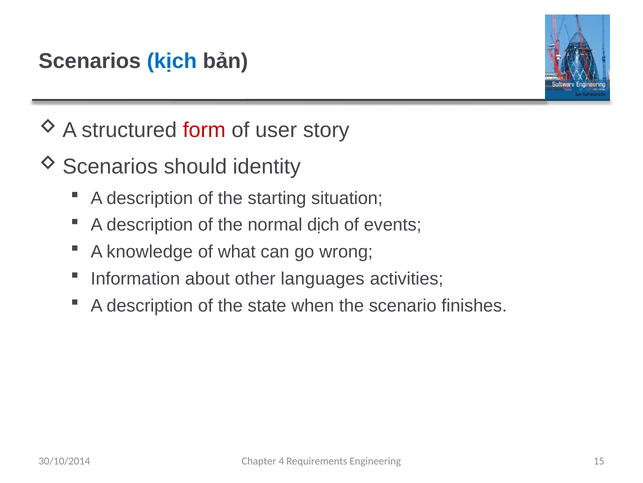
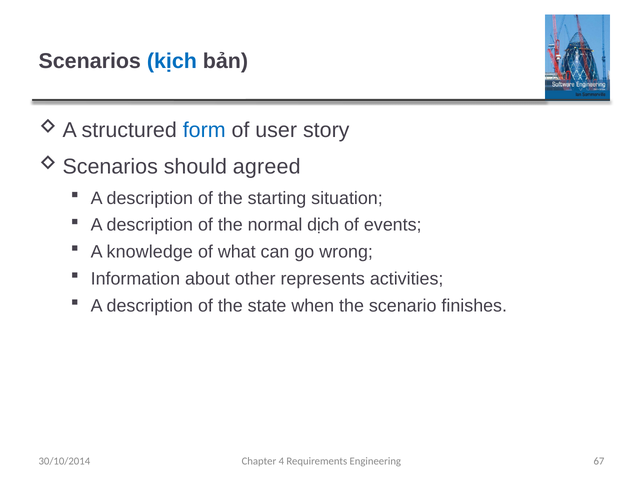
form colour: red -> blue
identity: identity -> agreed
languages: languages -> represents
15: 15 -> 67
